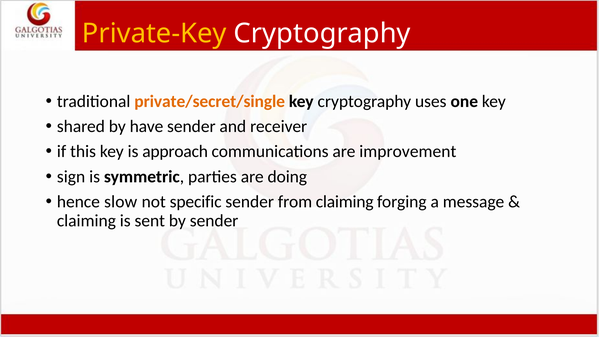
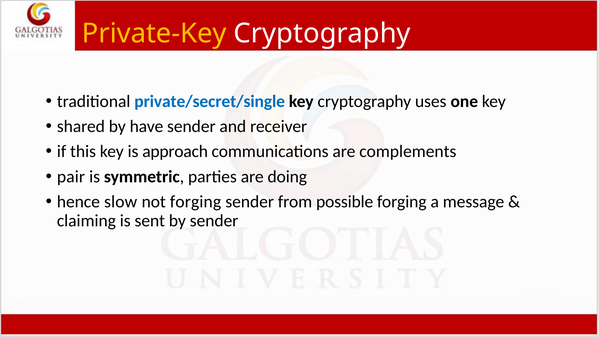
private/secret/single colour: orange -> blue
improvement: improvement -> complements
sign: sign -> pair
not specific: specific -> forging
from claiming: claiming -> possible
